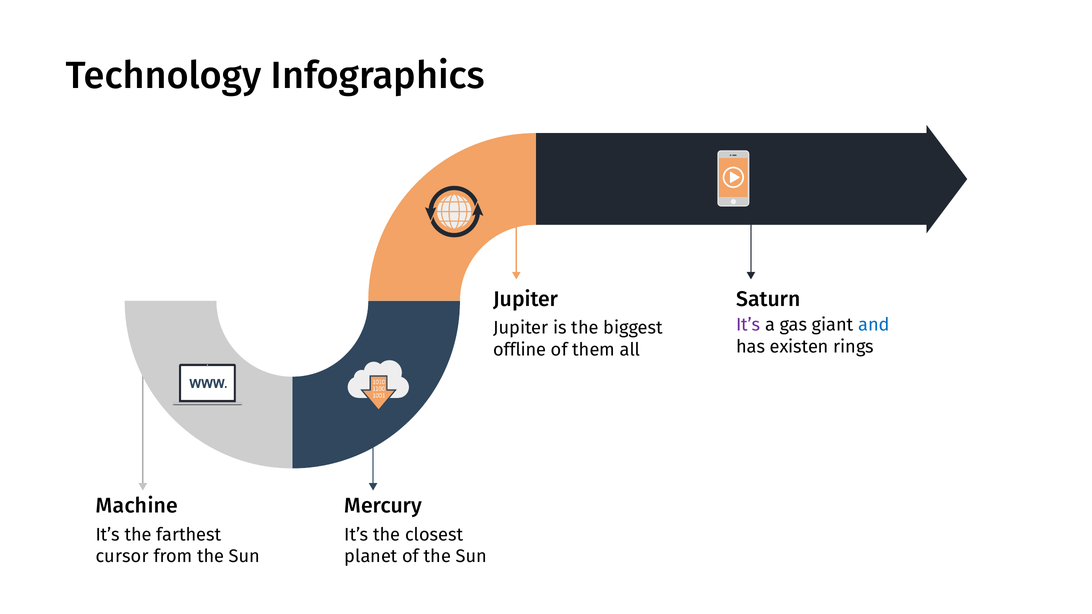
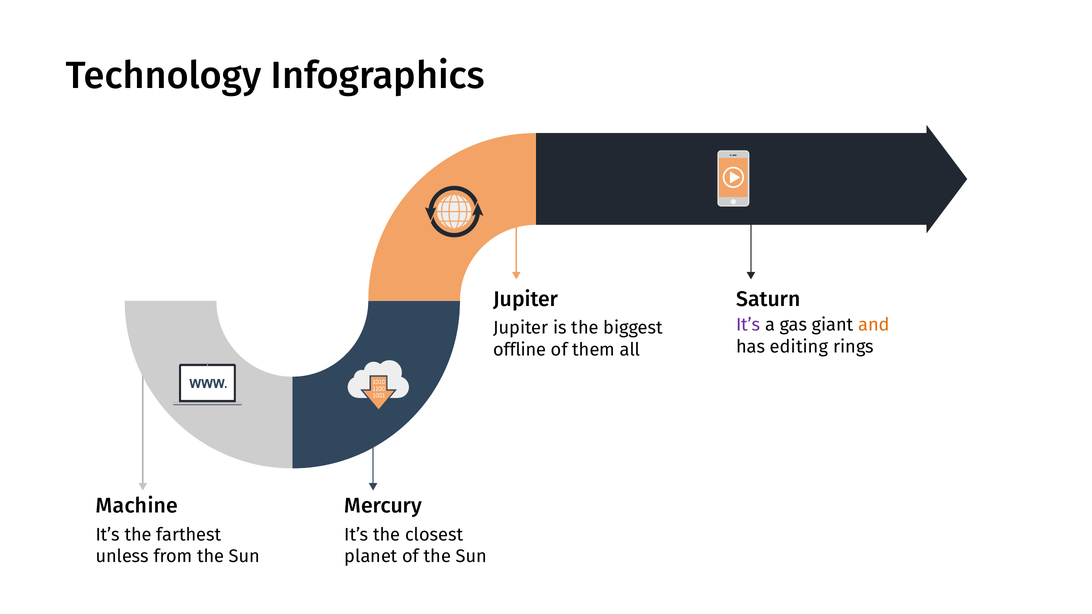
and colour: blue -> orange
existen: existen -> editing
cursor: cursor -> unless
